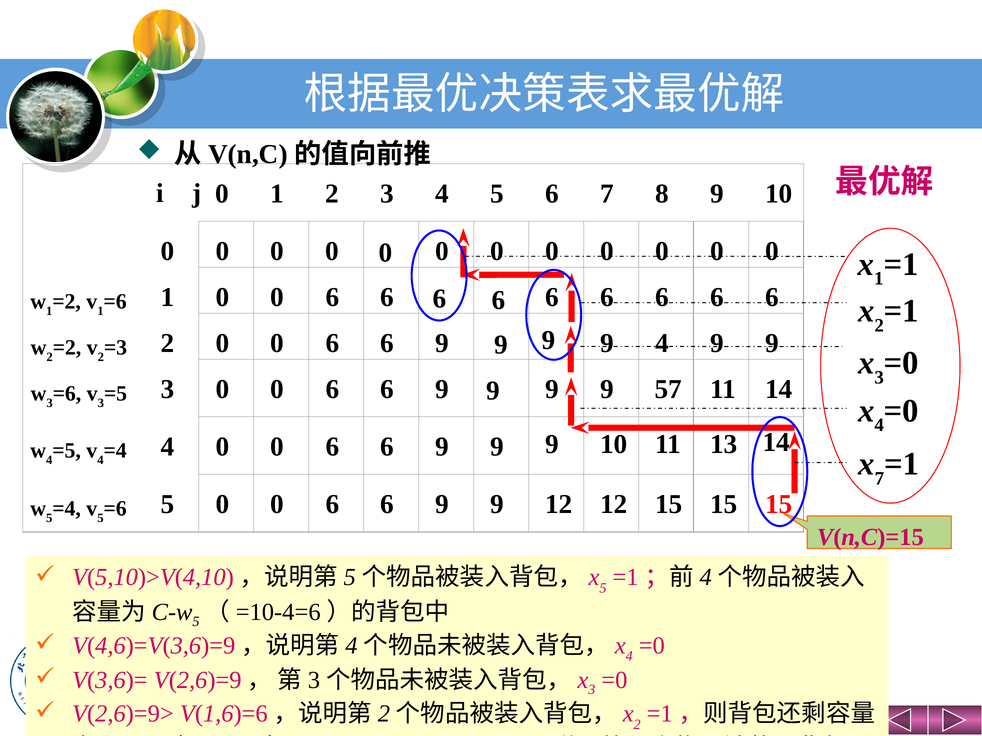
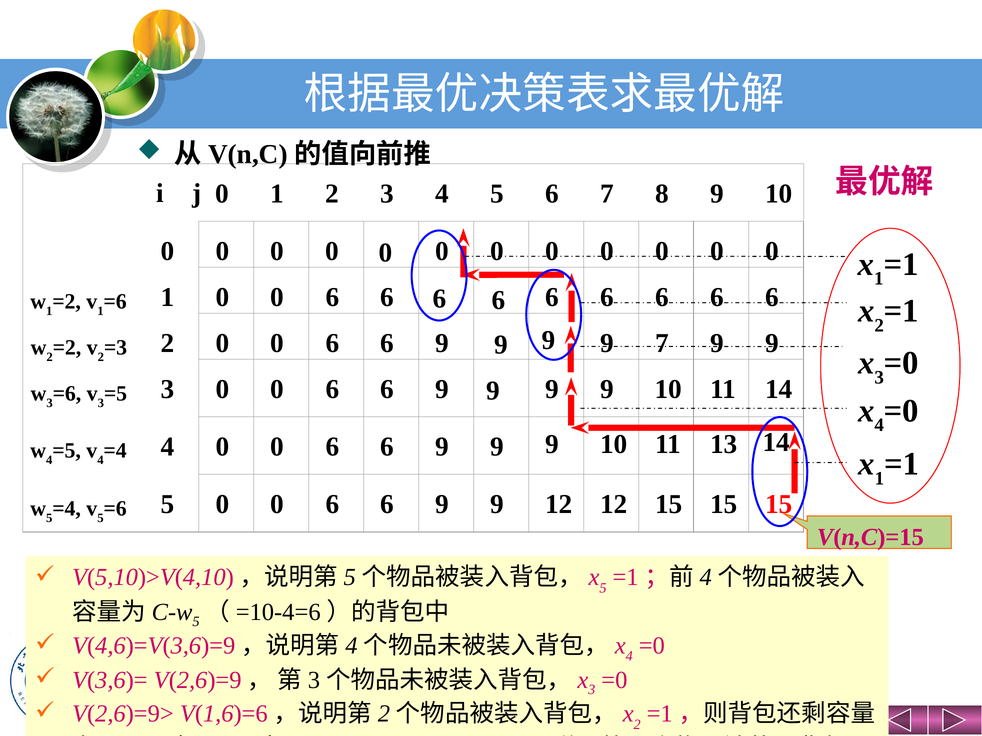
9 4: 4 -> 7
57 at (668, 390): 57 -> 10
7 at (879, 479): 7 -> 1
